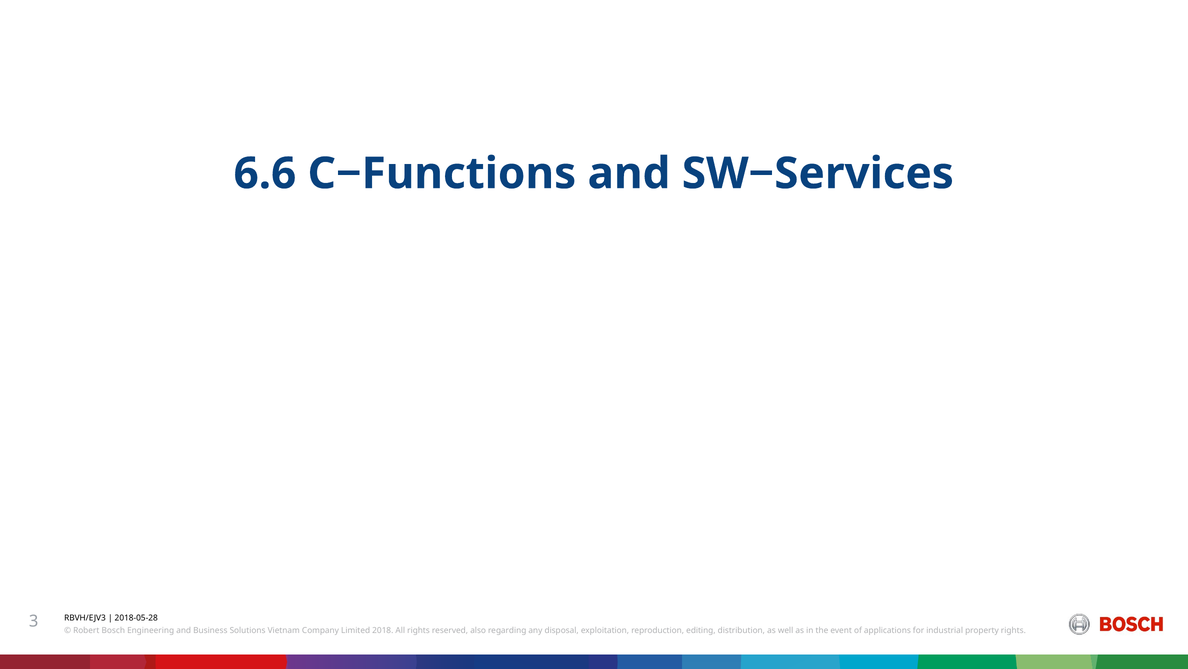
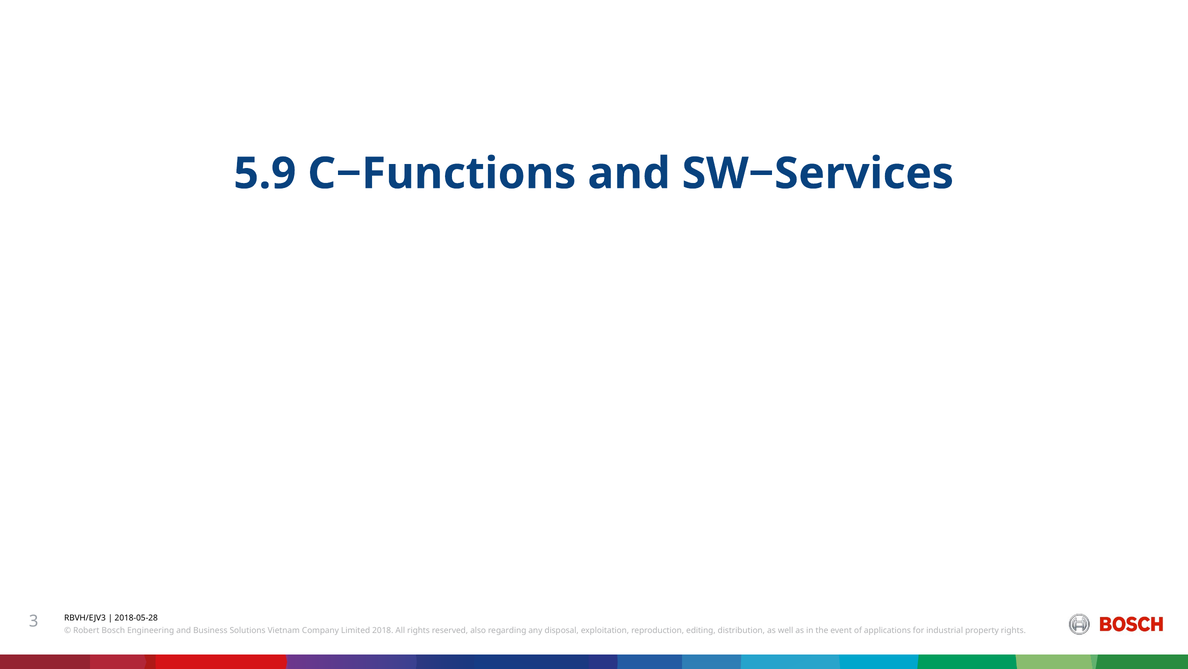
6.6: 6.6 -> 5.9
